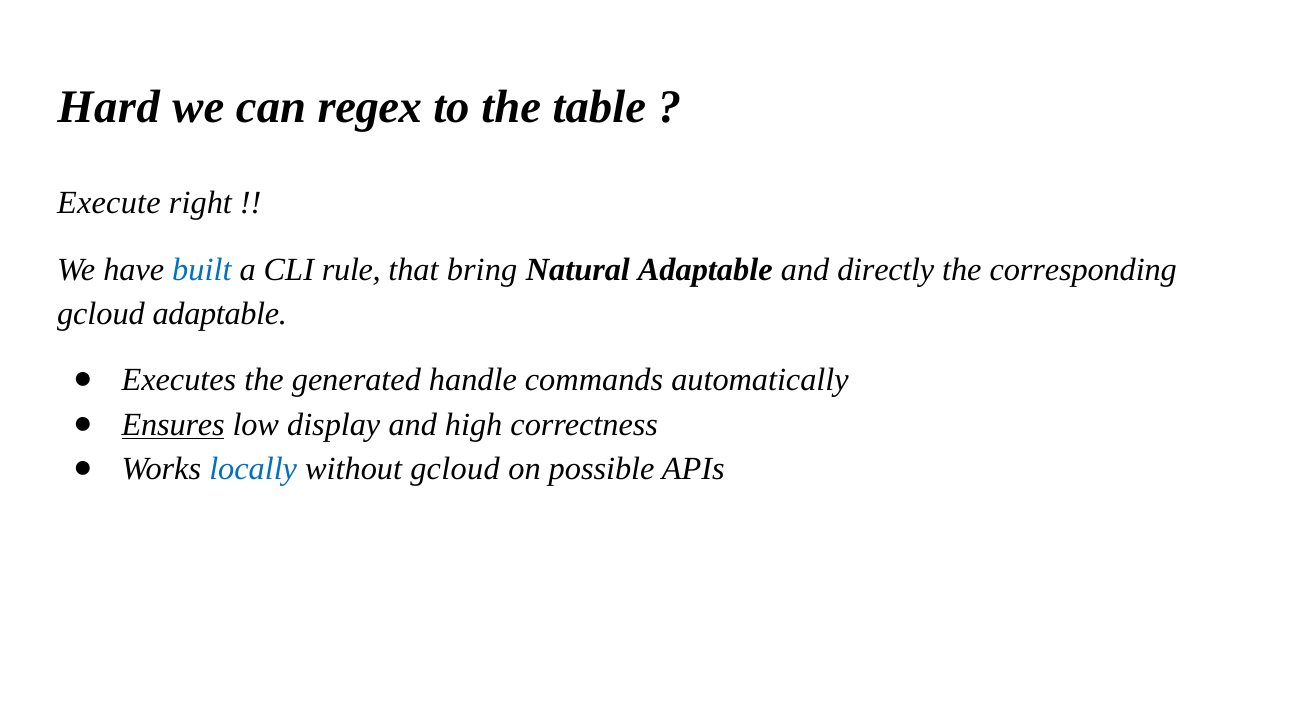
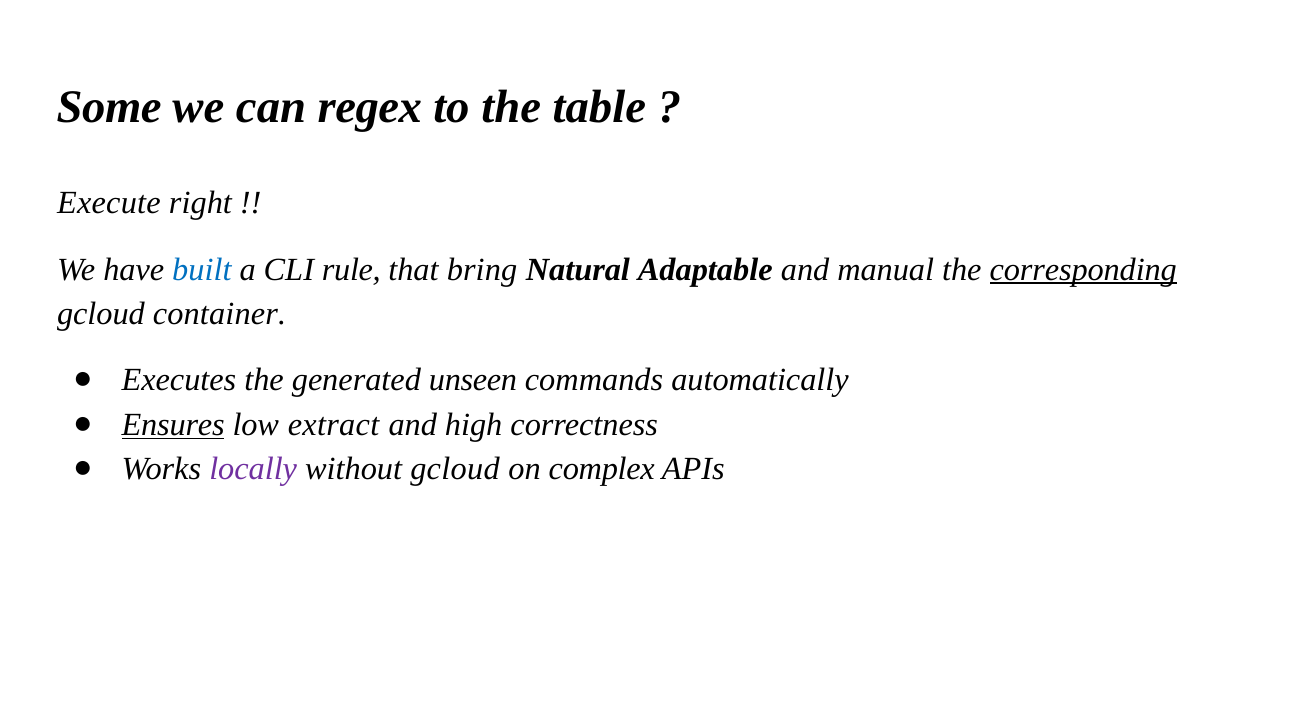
Hard: Hard -> Some
directly: directly -> manual
corresponding underline: none -> present
gcloud adaptable: adaptable -> container
handle: handle -> unseen
display: display -> extract
locally colour: blue -> purple
possible: possible -> complex
